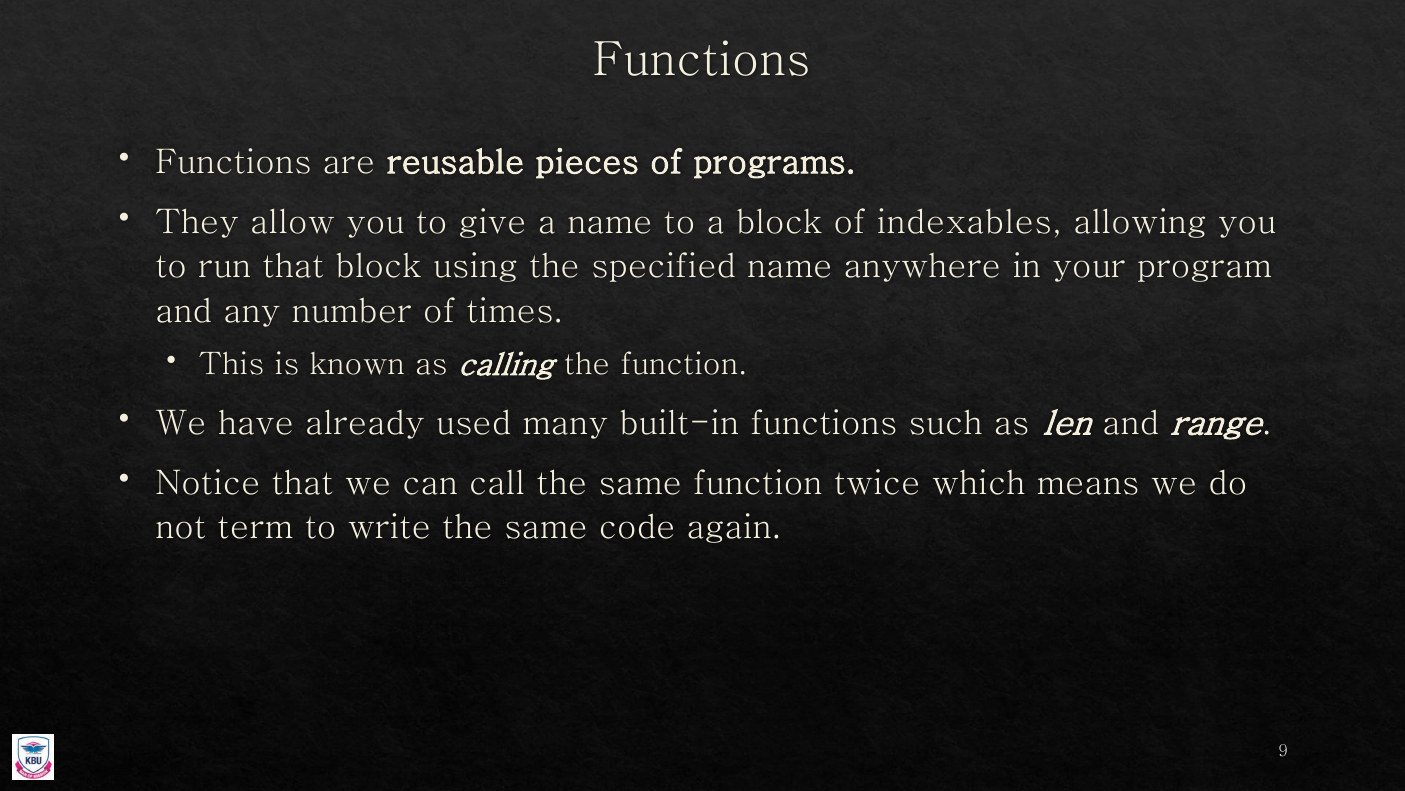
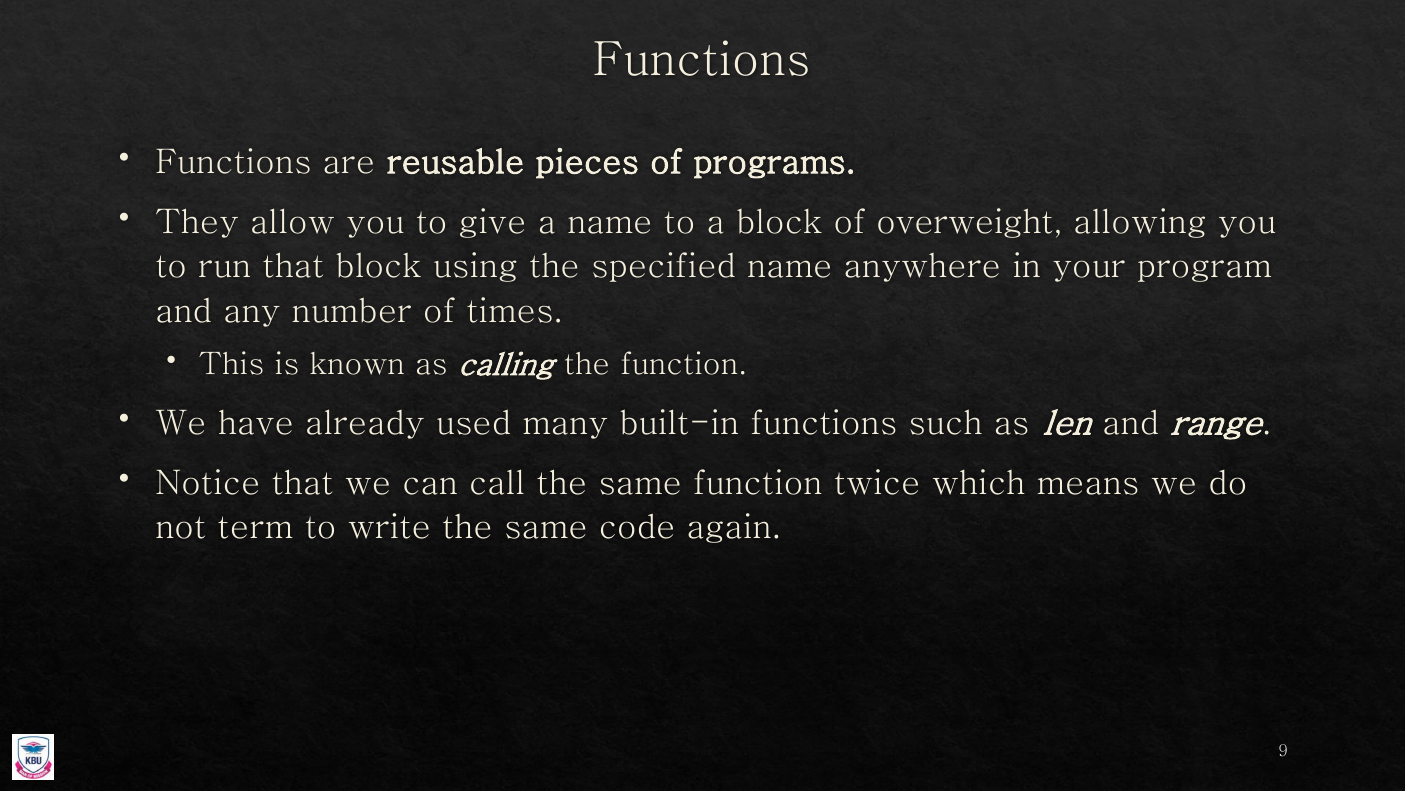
indexables: indexables -> overweight
